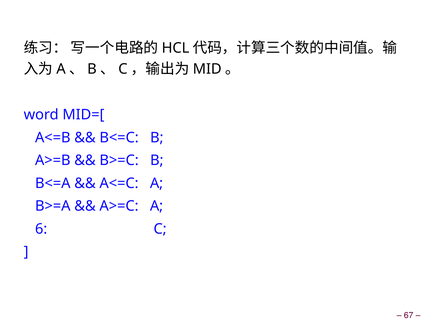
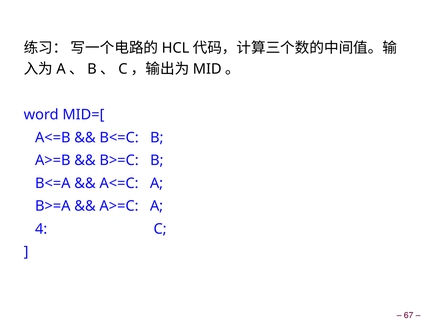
6: 6 -> 4
